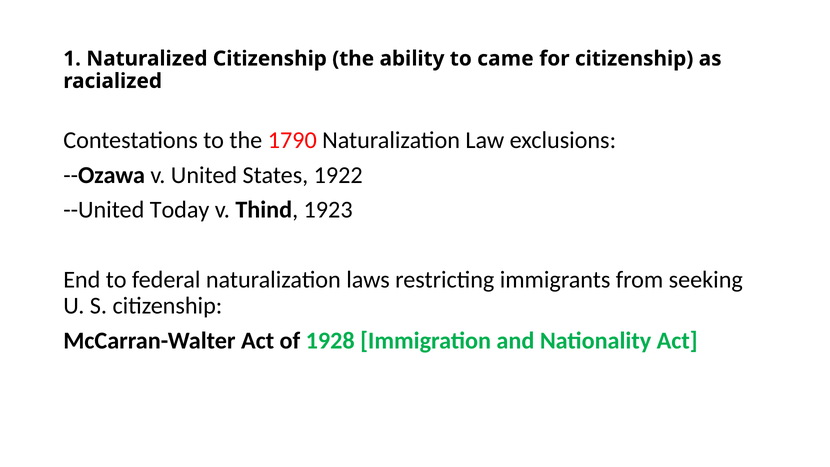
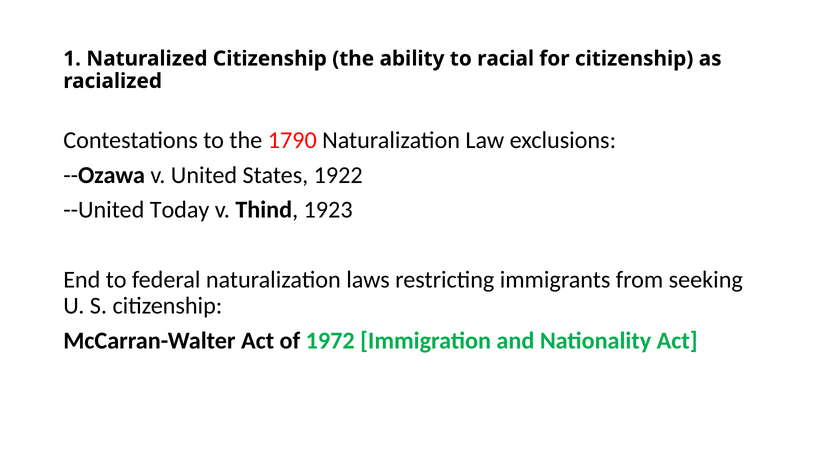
came: came -> racial
1928: 1928 -> 1972
